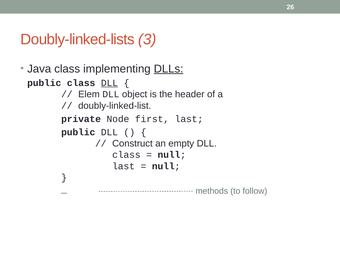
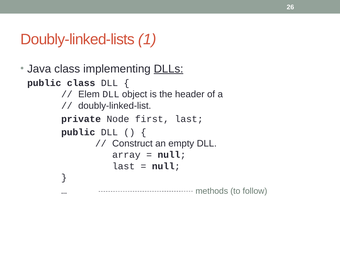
3: 3 -> 1
DLL at (109, 83) underline: present -> none
class at (126, 155): class -> array
